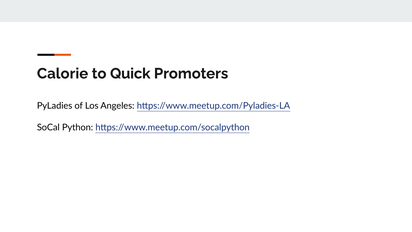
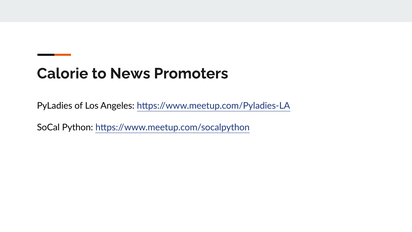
Quick: Quick -> News
